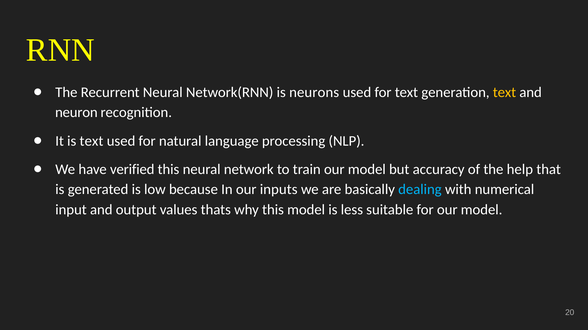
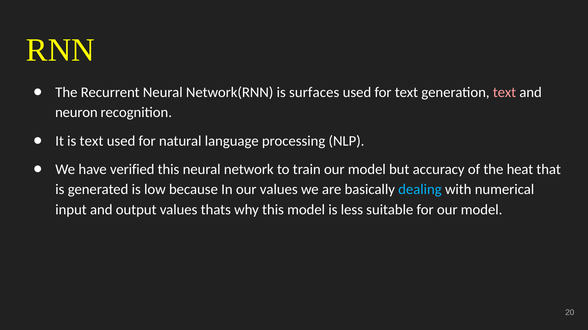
neurons: neurons -> surfaces
text at (504, 92) colour: yellow -> pink
help: help -> heat
our inputs: inputs -> values
